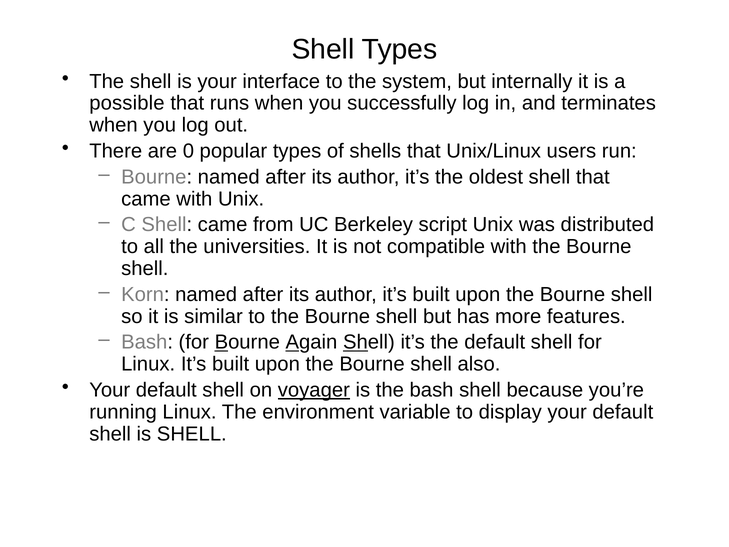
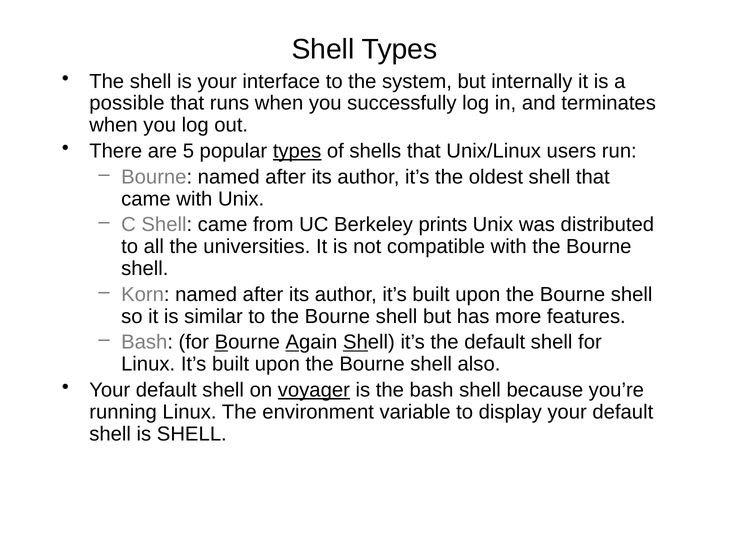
0: 0 -> 5
types at (297, 151) underline: none -> present
script: script -> prints
